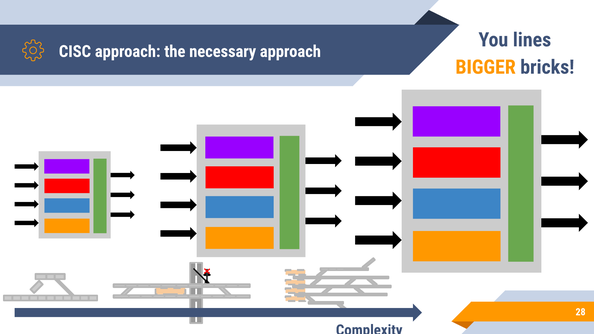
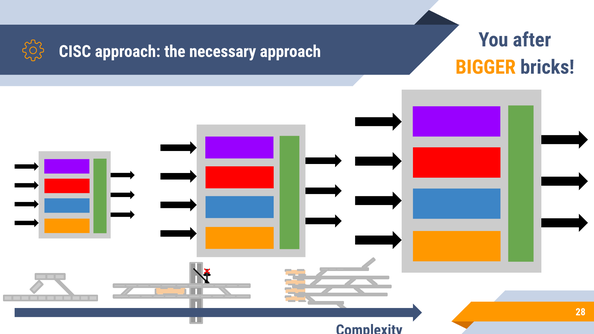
lines: lines -> after
